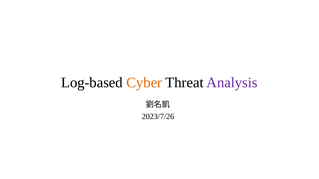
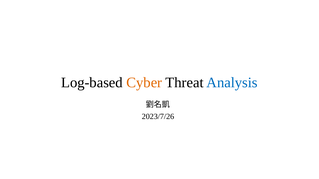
Analysis colour: purple -> blue
